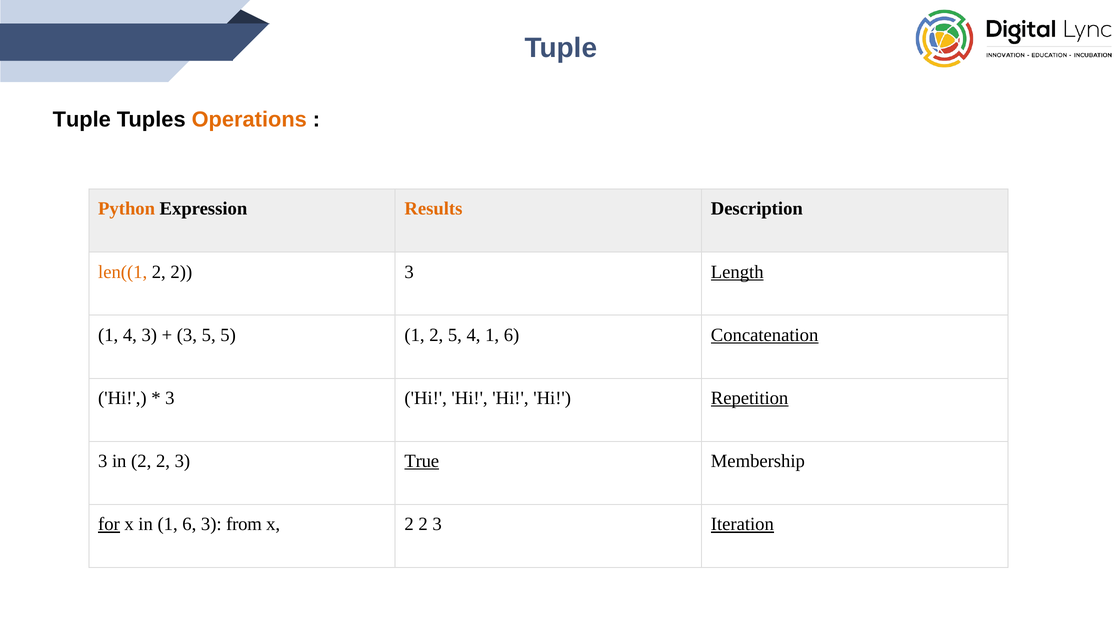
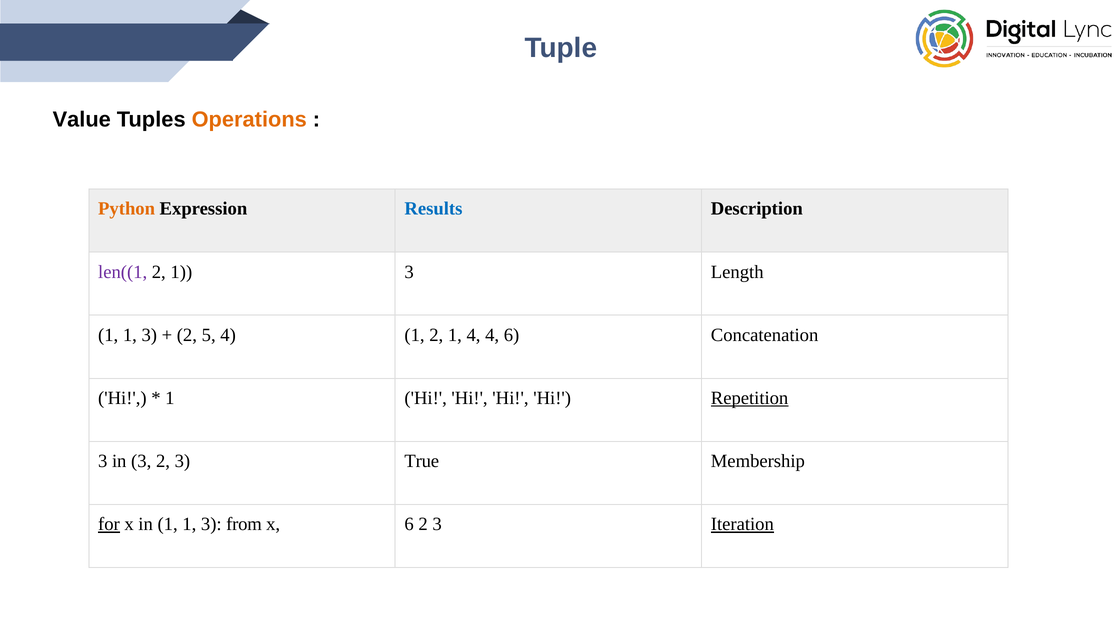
Tuple at (82, 119): Tuple -> Value
Results colour: orange -> blue
len((1 colour: orange -> purple
2 at (181, 272): 2 -> 1
Length underline: present -> none
4 at (130, 335): 4 -> 1
3 at (187, 335): 3 -> 2
5 5: 5 -> 4
1 2 5: 5 -> 1
4 1: 1 -> 4
Concatenation underline: present -> none
3 at (170, 398): 3 -> 1
in 2: 2 -> 3
True underline: present -> none
in 1 6: 6 -> 1
x 2: 2 -> 6
